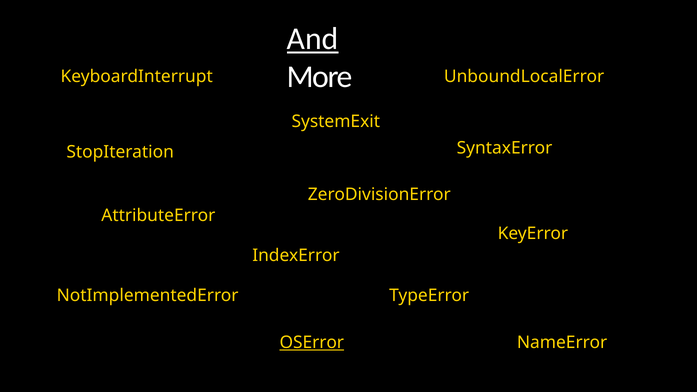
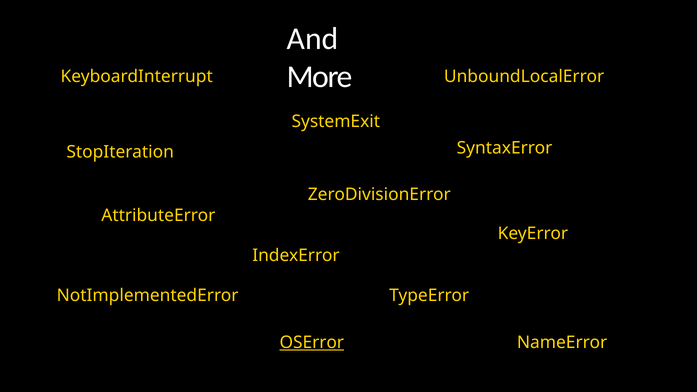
And underline: present -> none
